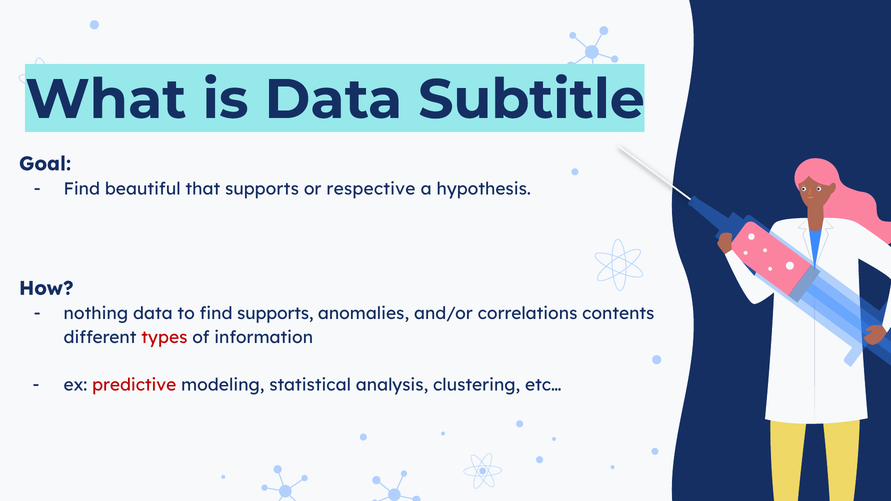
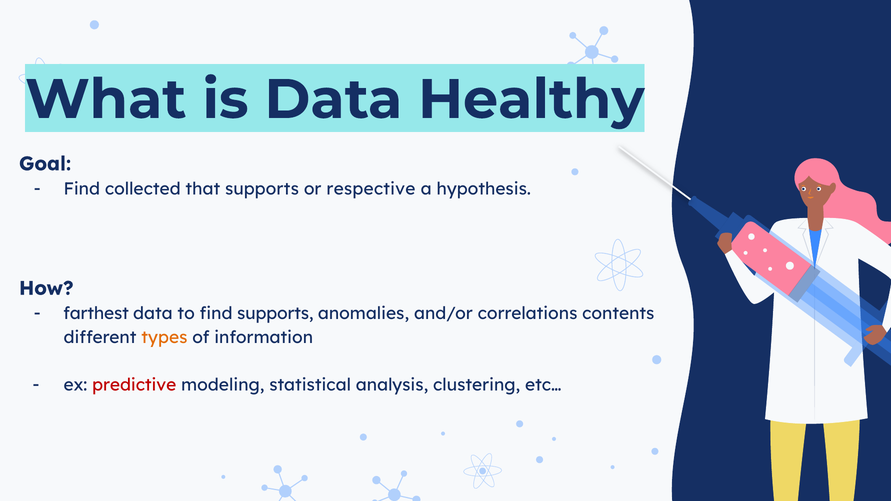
Subtitle: Subtitle -> Healthy
beautiful: beautiful -> collected
nothing: nothing -> farthest
types colour: red -> orange
